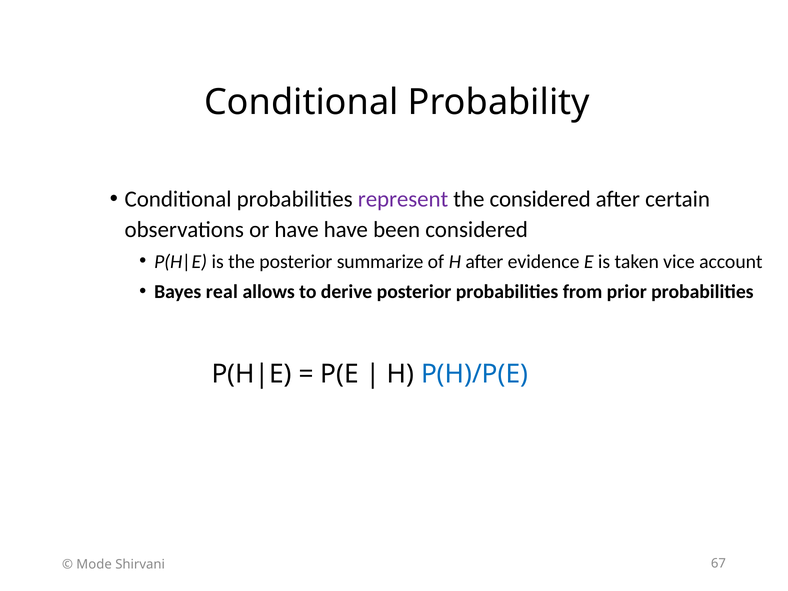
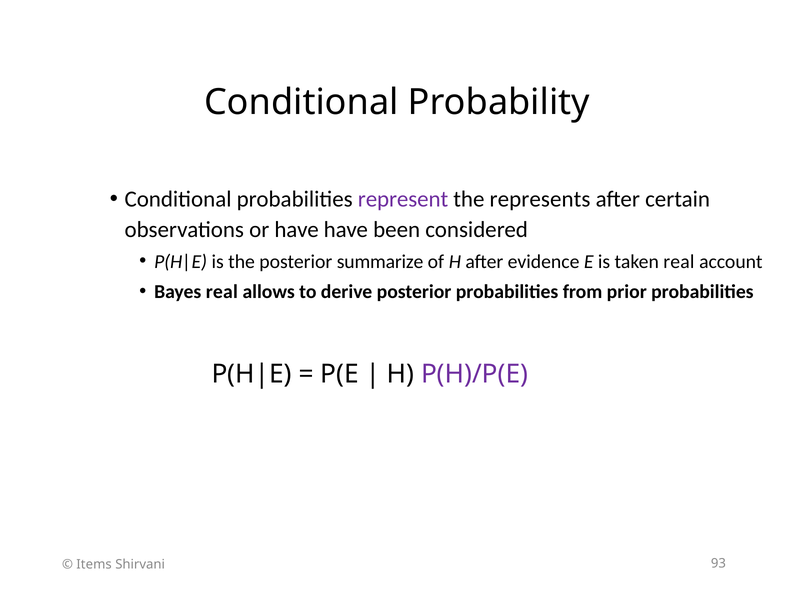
the considered: considered -> represents
taken vice: vice -> real
P(H)/P(E colour: blue -> purple
Mode: Mode -> Items
67: 67 -> 93
